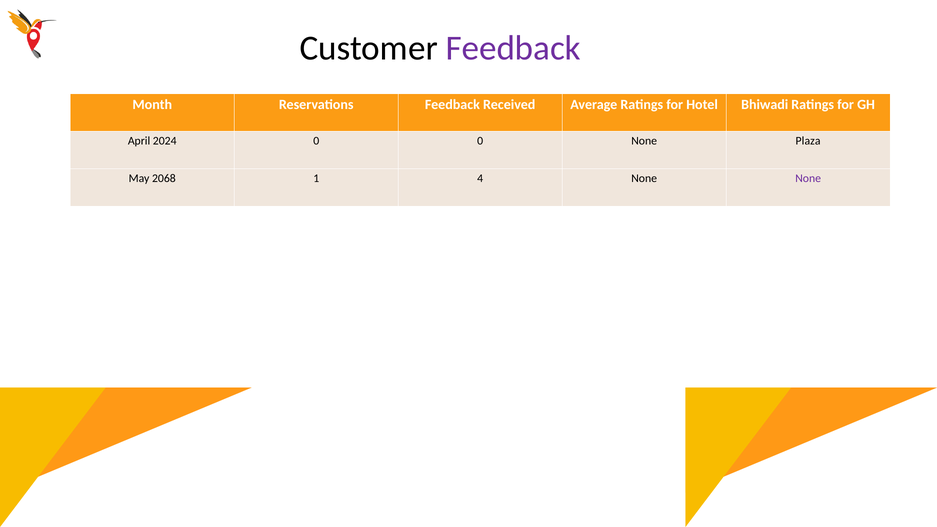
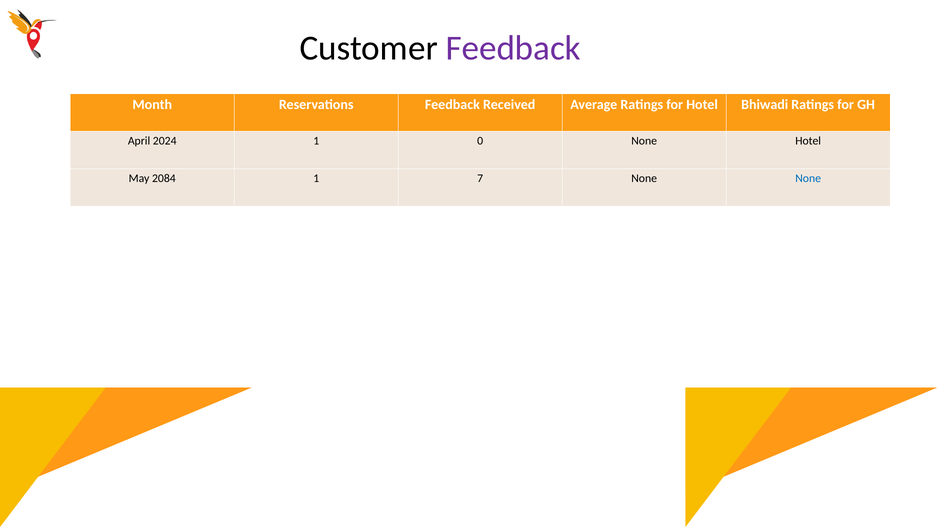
2024 0: 0 -> 1
None Plaza: Plaza -> Hotel
2068: 2068 -> 2084
4: 4 -> 7
None at (808, 178) colour: purple -> blue
